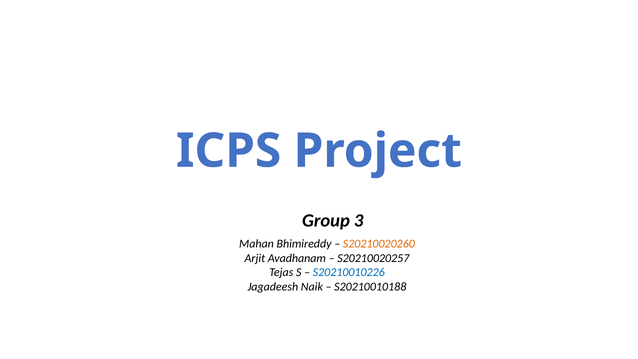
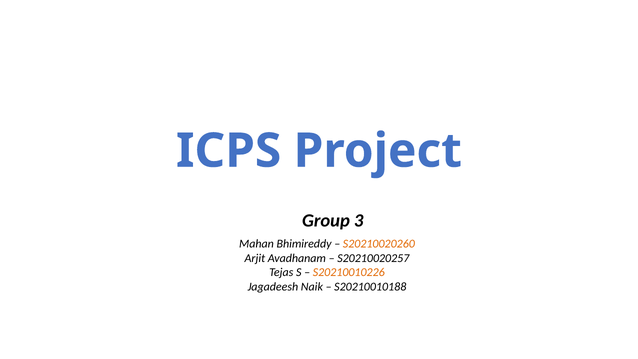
S20210010226 colour: blue -> orange
